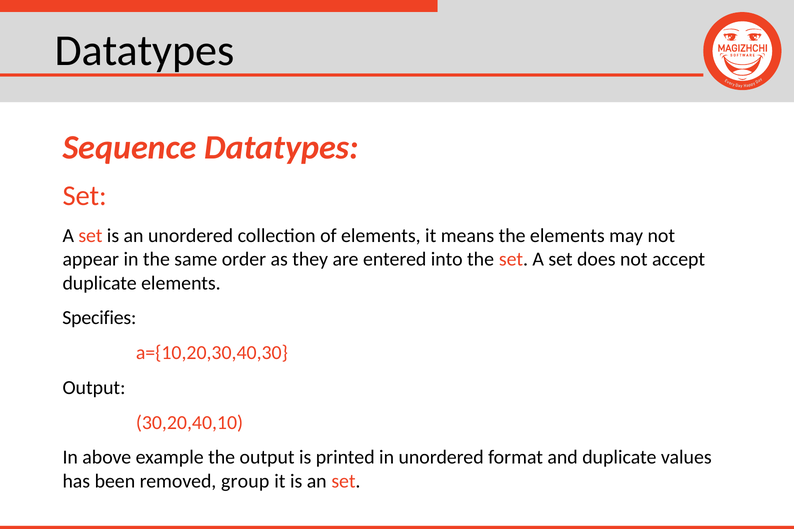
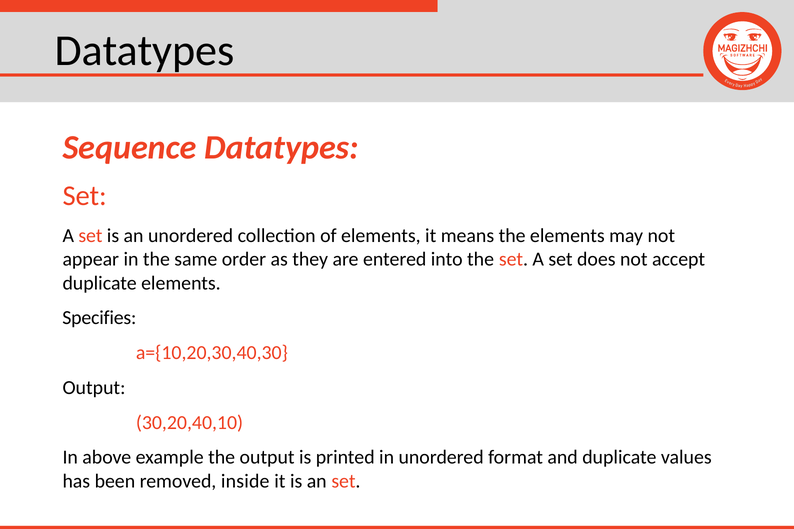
group: group -> inside
